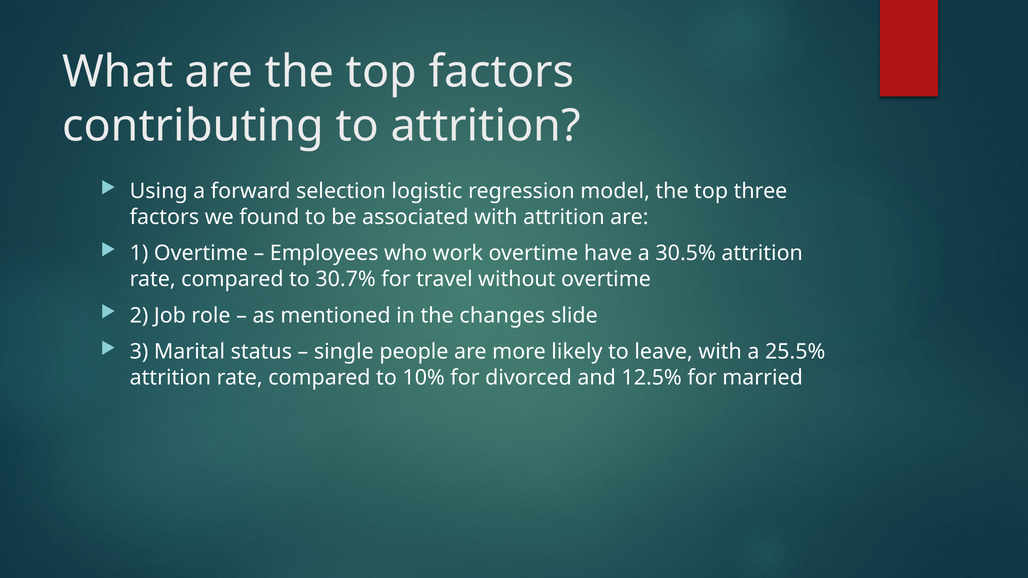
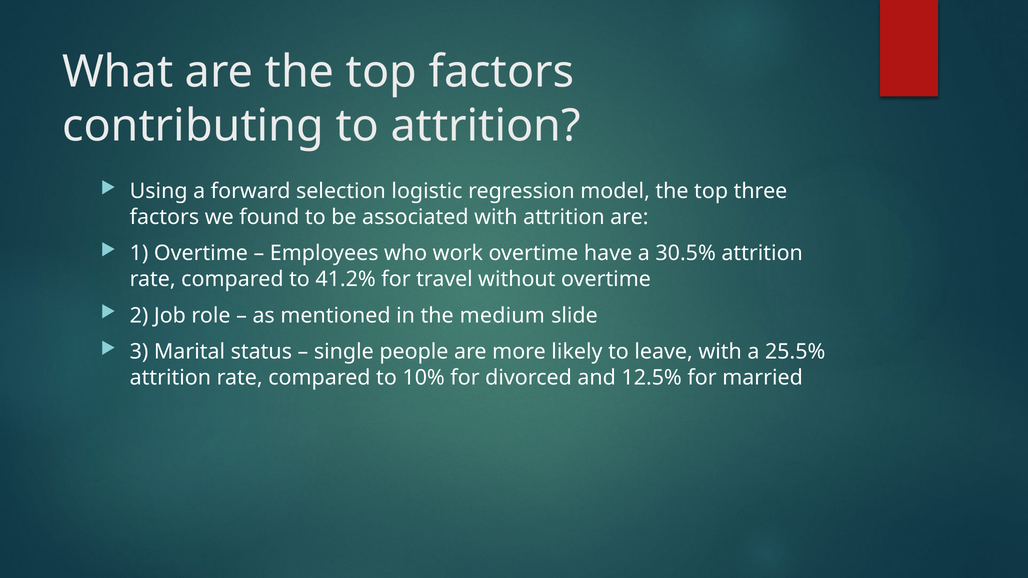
30.7%: 30.7% -> 41.2%
changes: changes -> medium
